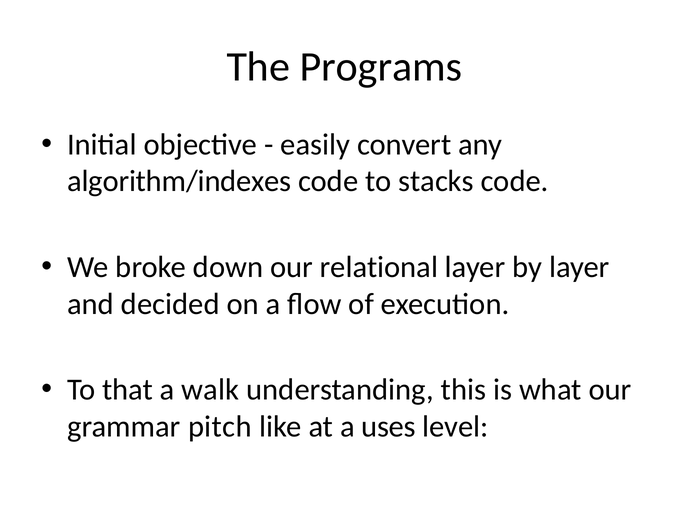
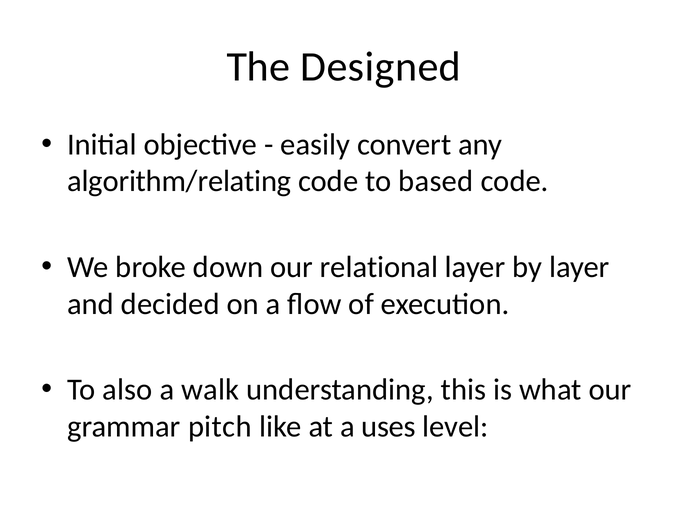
Programs: Programs -> Designed
algorithm/indexes: algorithm/indexes -> algorithm/relating
stacks: stacks -> based
that: that -> also
